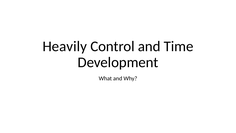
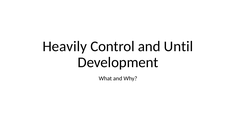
Time: Time -> Until
